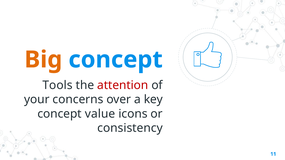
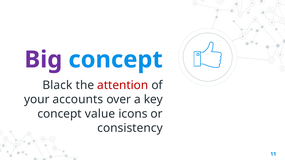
Big colour: orange -> purple
Tools: Tools -> Black
concerns: concerns -> accounts
